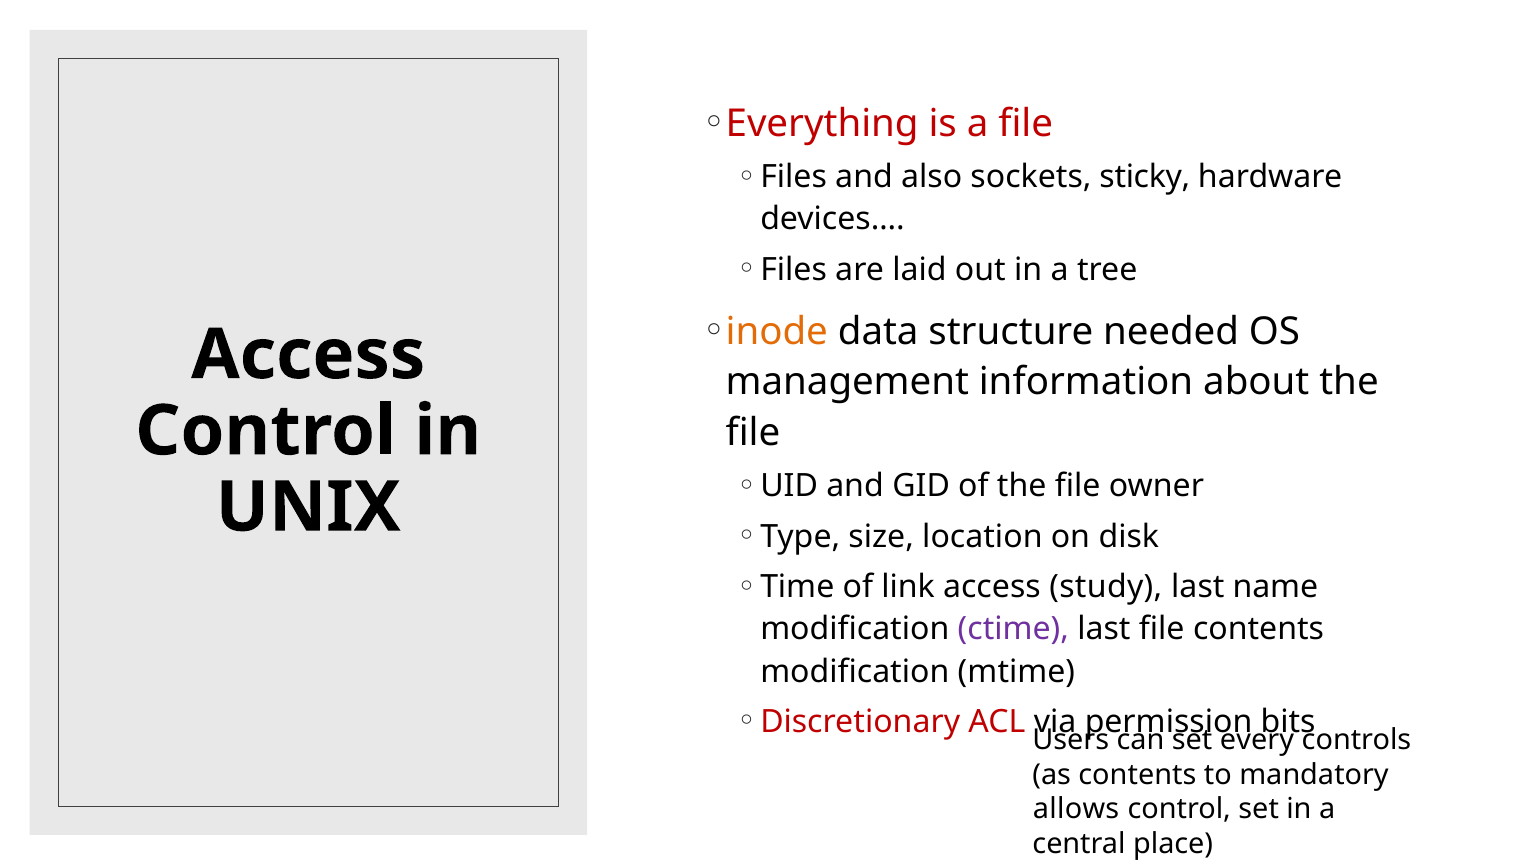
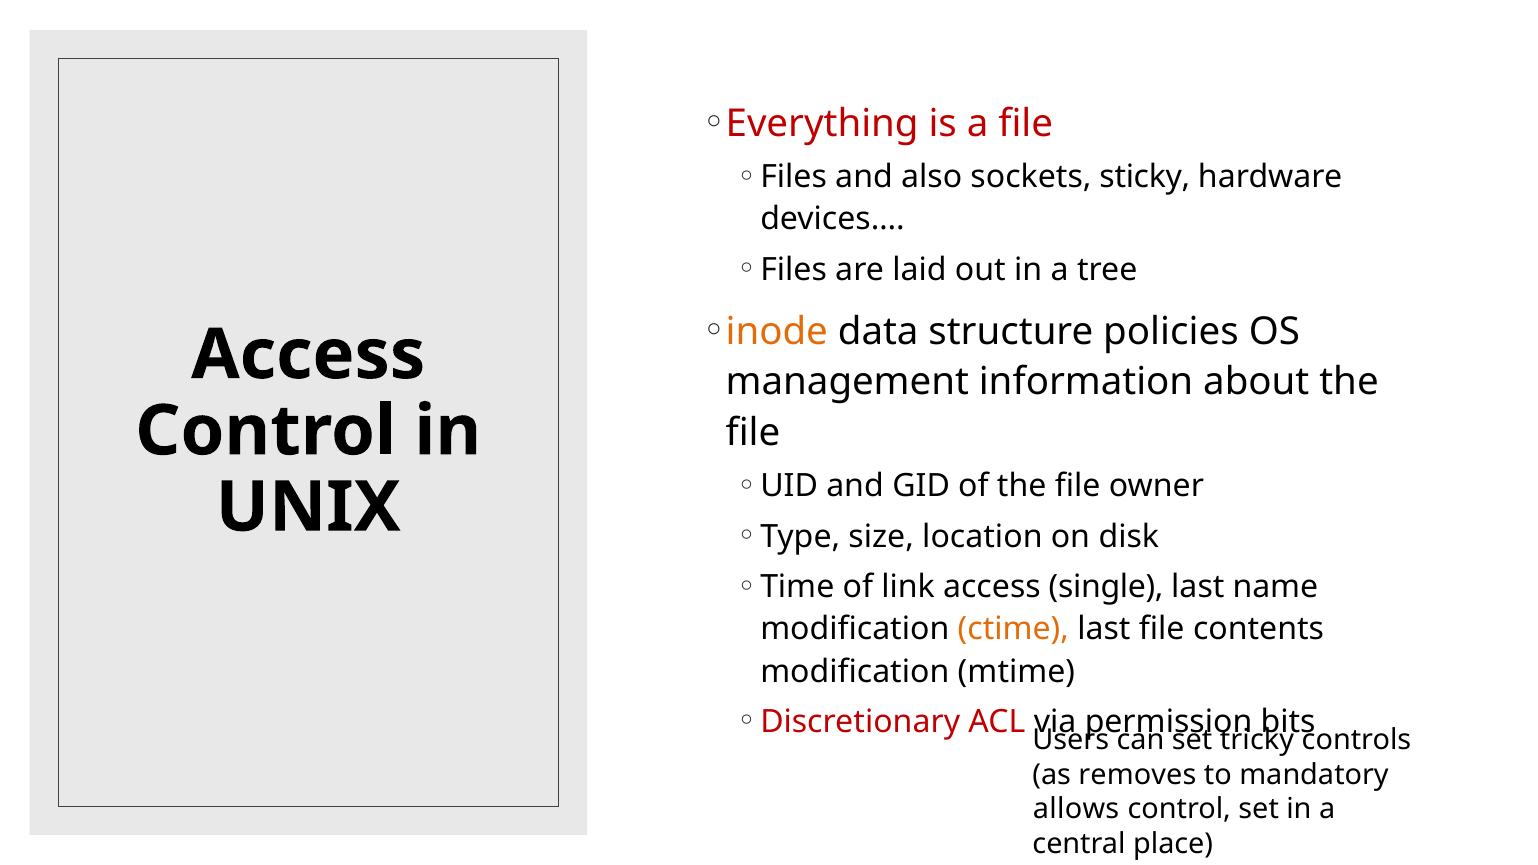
needed: needed -> policies
study: study -> single
ctime colour: purple -> orange
every: every -> tricky
as contents: contents -> removes
